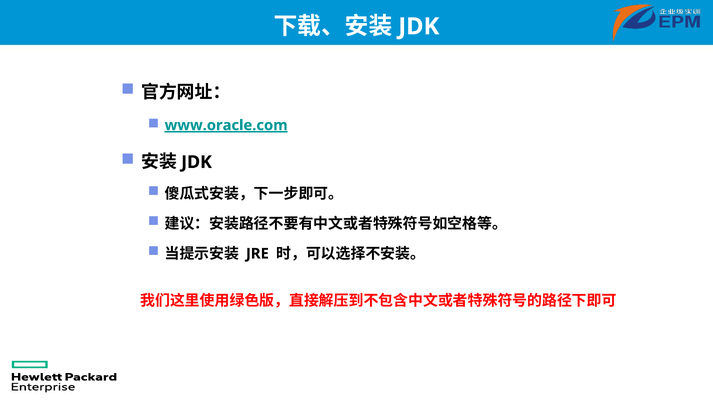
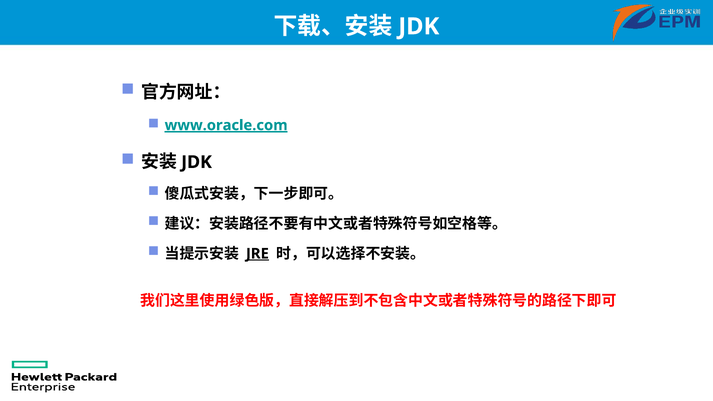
JRE underline: none -> present
